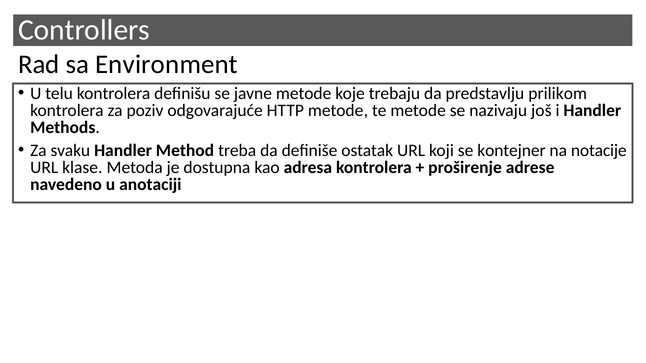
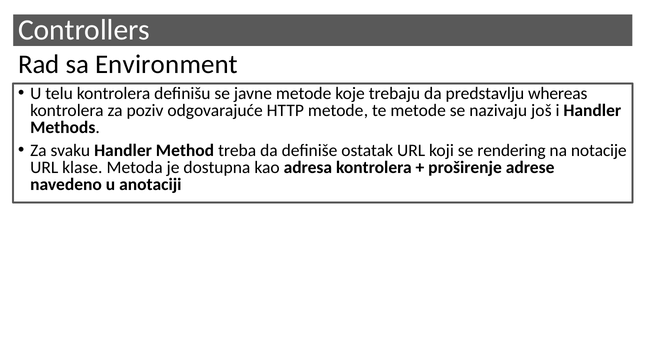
prilikom: prilikom -> whereas
kontejner: kontejner -> rendering
